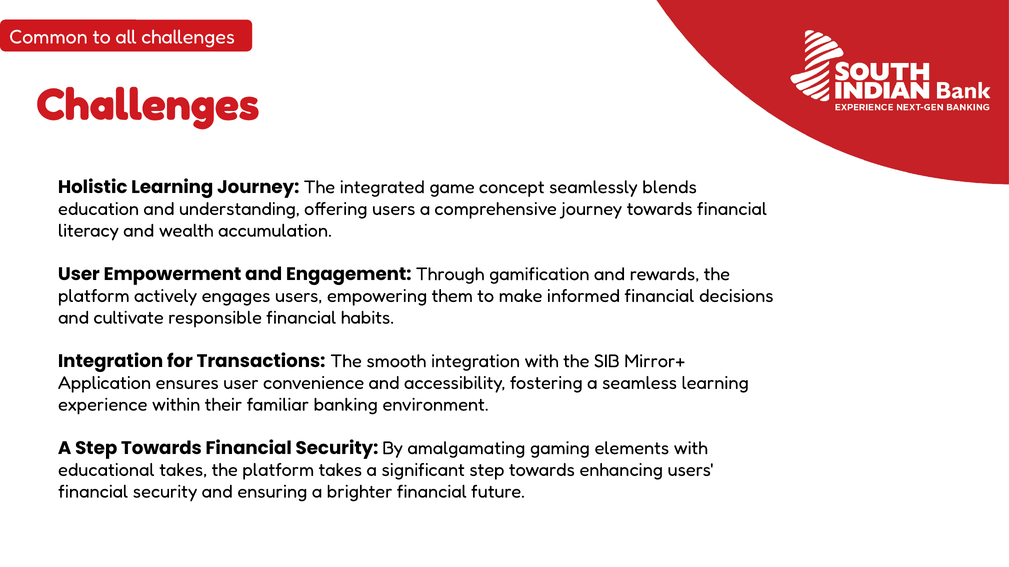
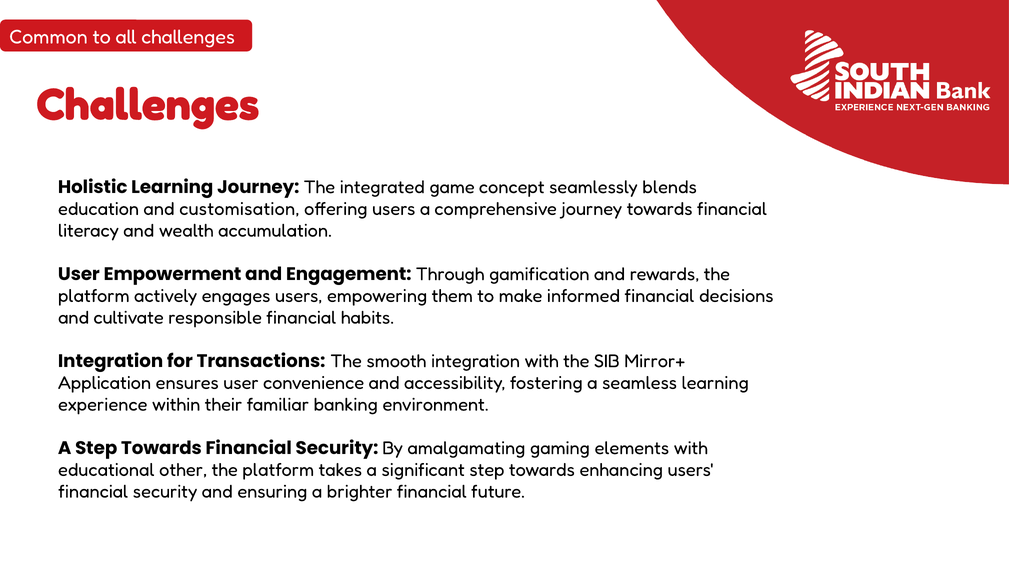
understanding: understanding -> customisation
educational takes: takes -> other
